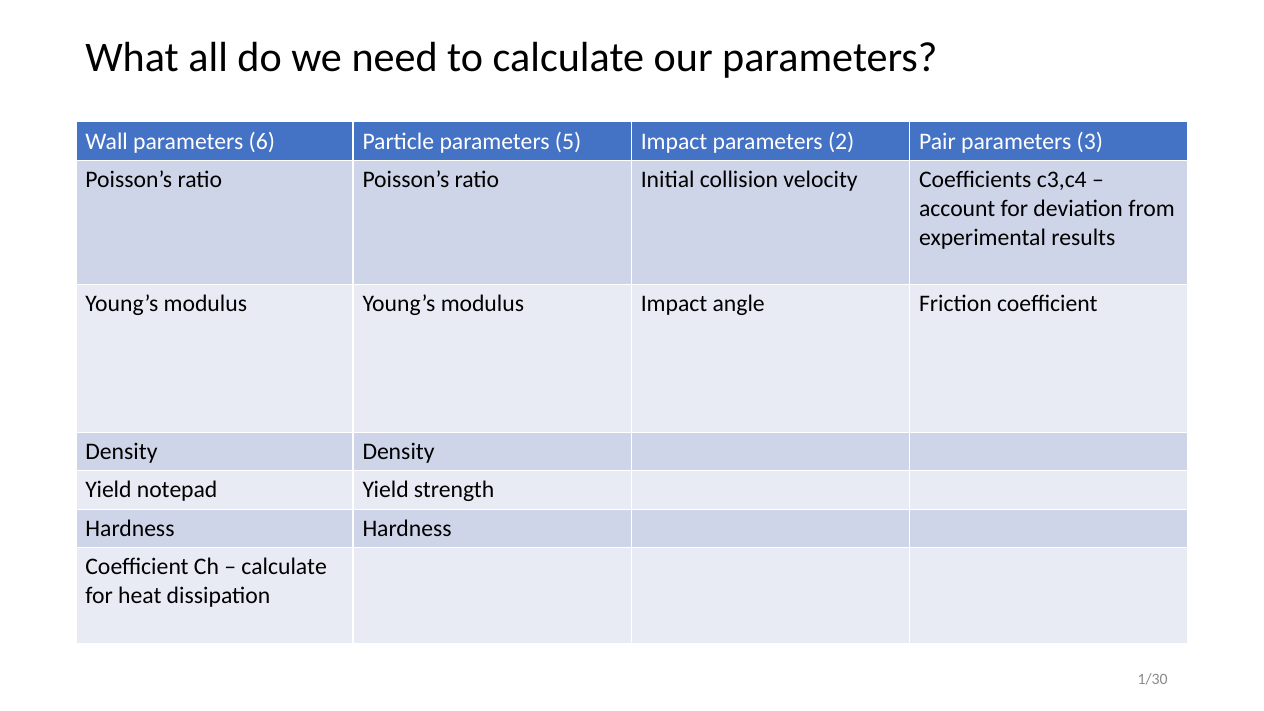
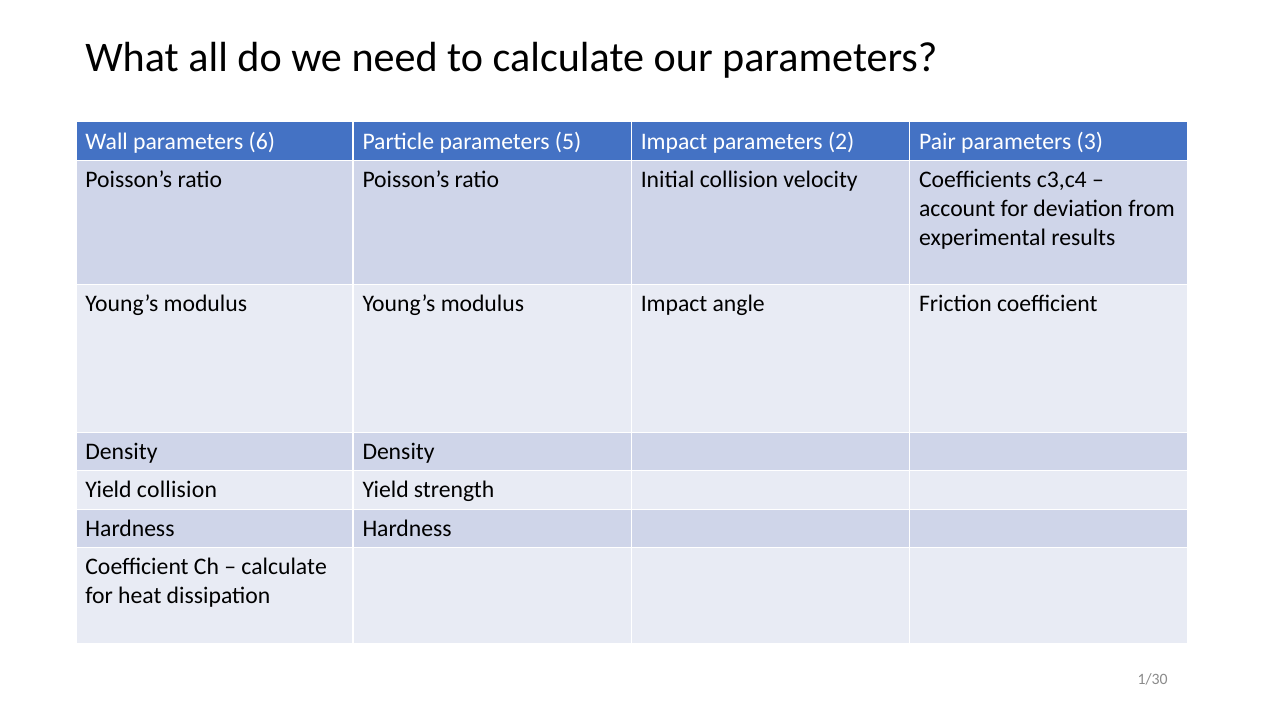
Yield notepad: notepad -> collision
